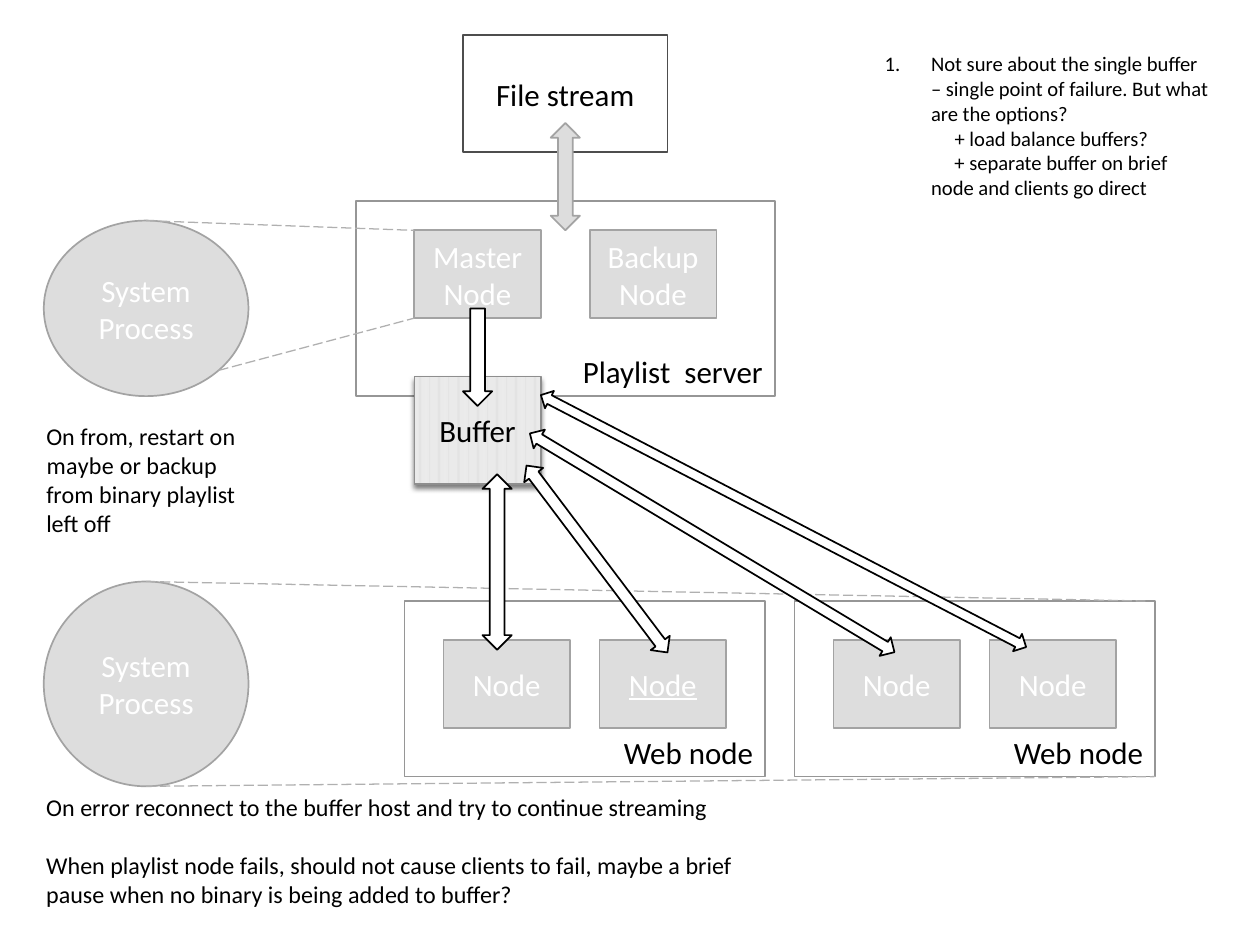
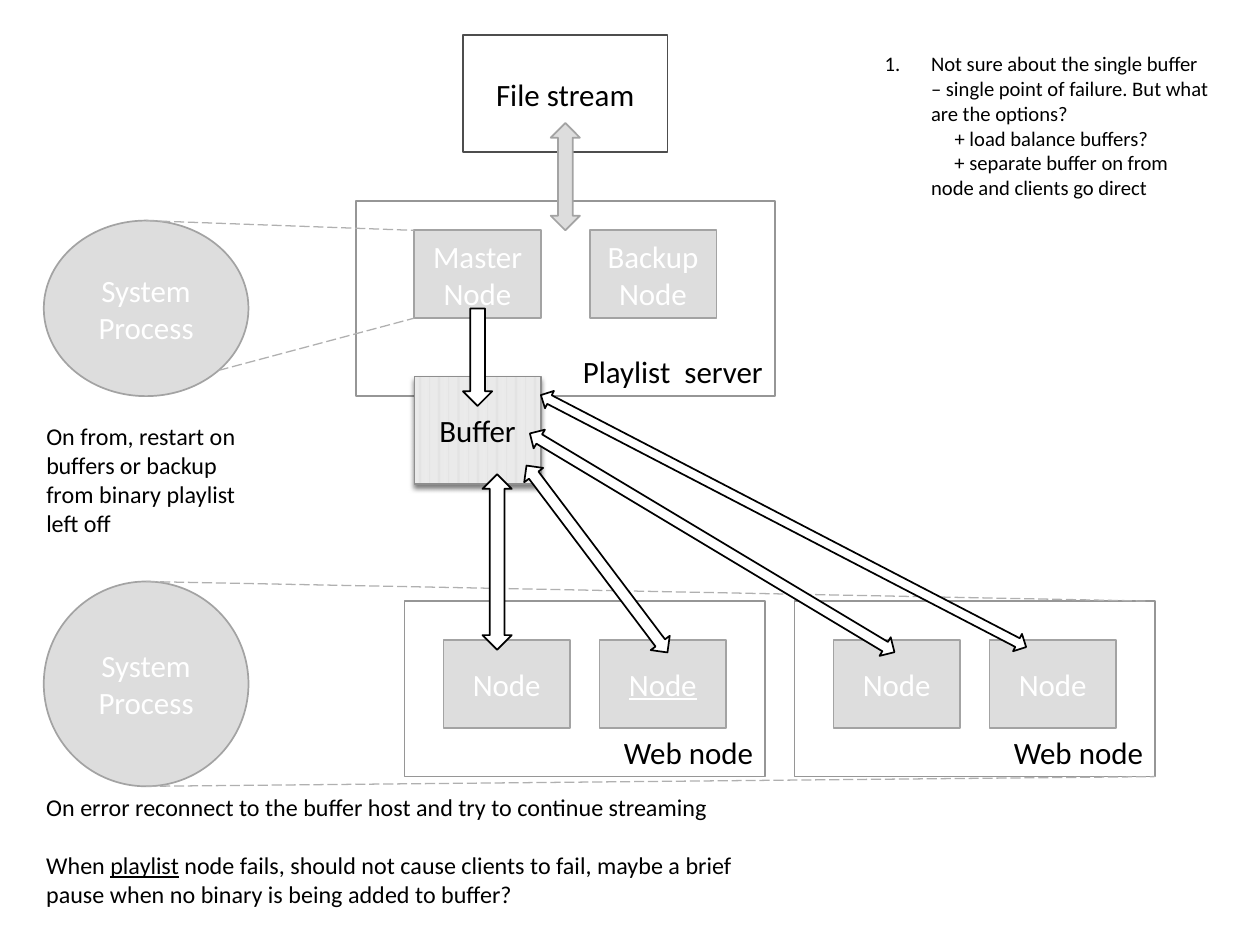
buffer on brief: brief -> from
maybe at (80, 467): maybe -> buffers
playlist at (145, 866) underline: none -> present
